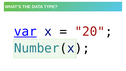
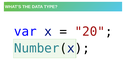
var underline: present -> none
